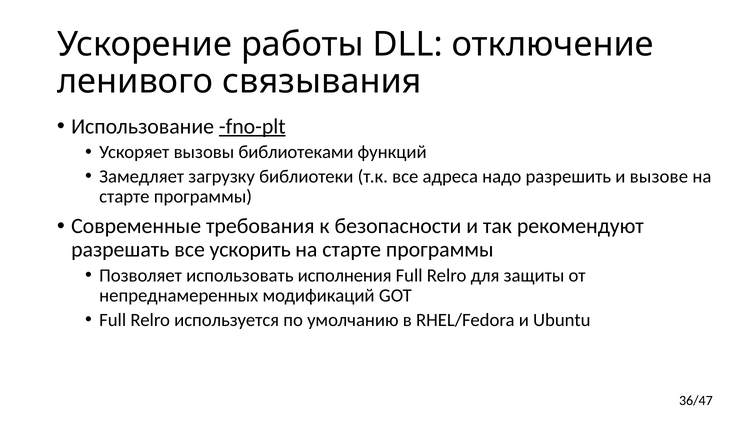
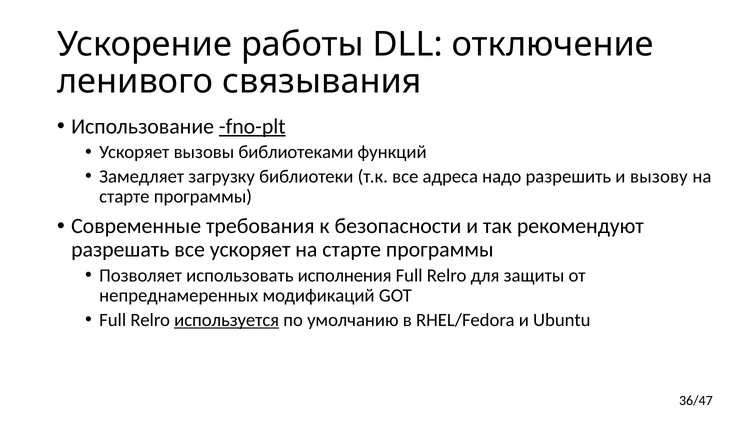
вызове: вызове -> вызову
все ускорить: ускорить -> ускоряет
используется underline: none -> present
